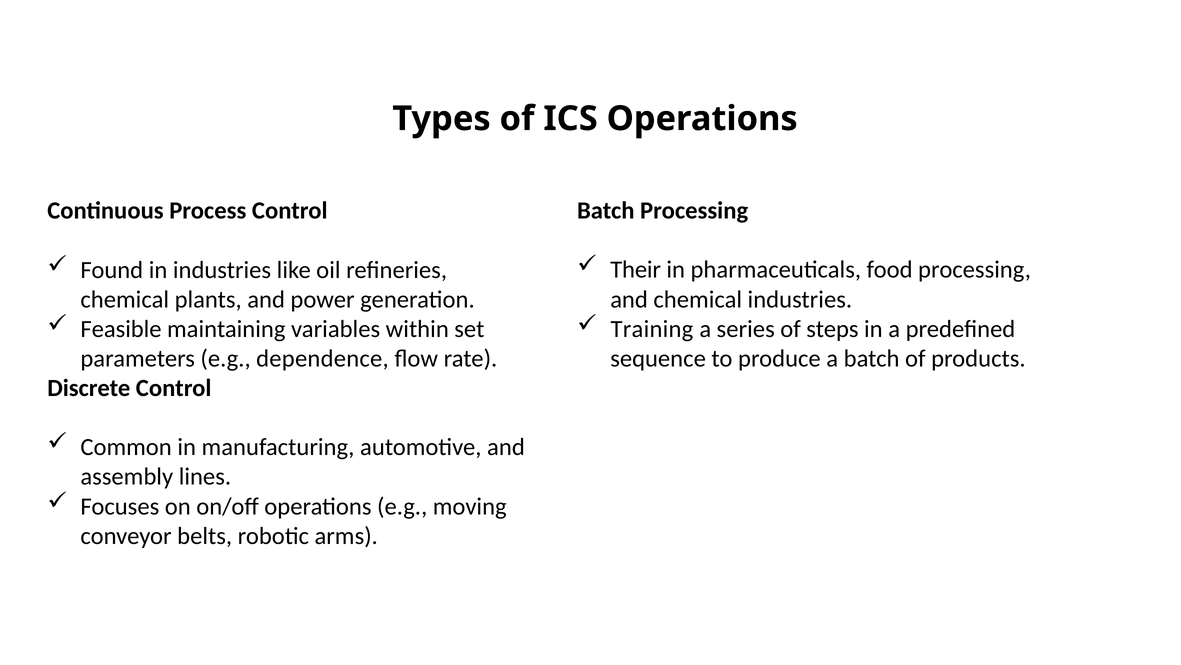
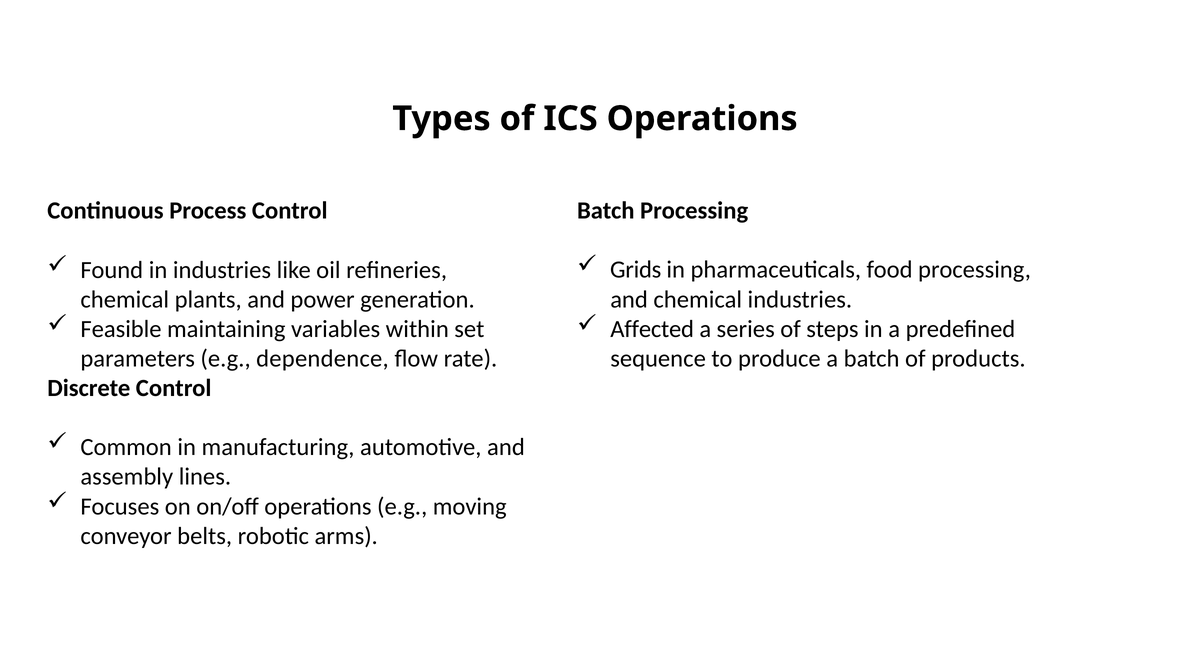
Their: Their -> Grids
Training: Training -> Affected
